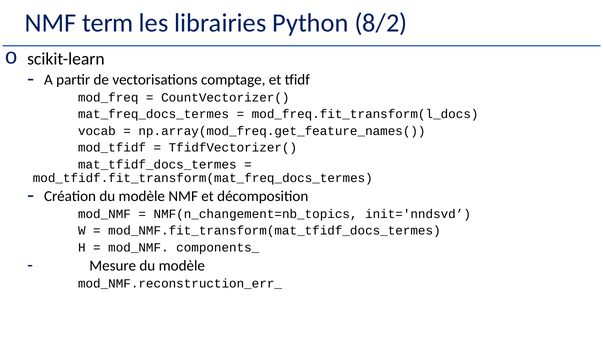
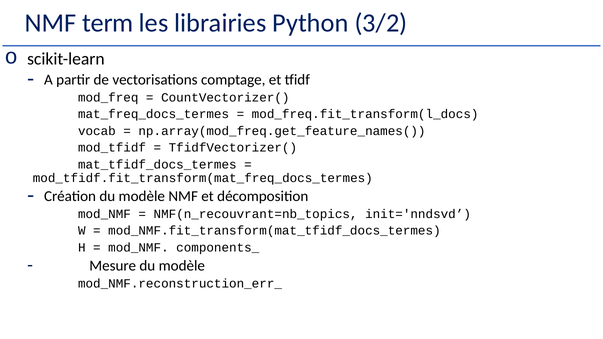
8/2: 8/2 -> 3/2
NMF(n_changement=nb_topics: NMF(n_changement=nb_topics -> NMF(n_recouvrant=nb_topics
